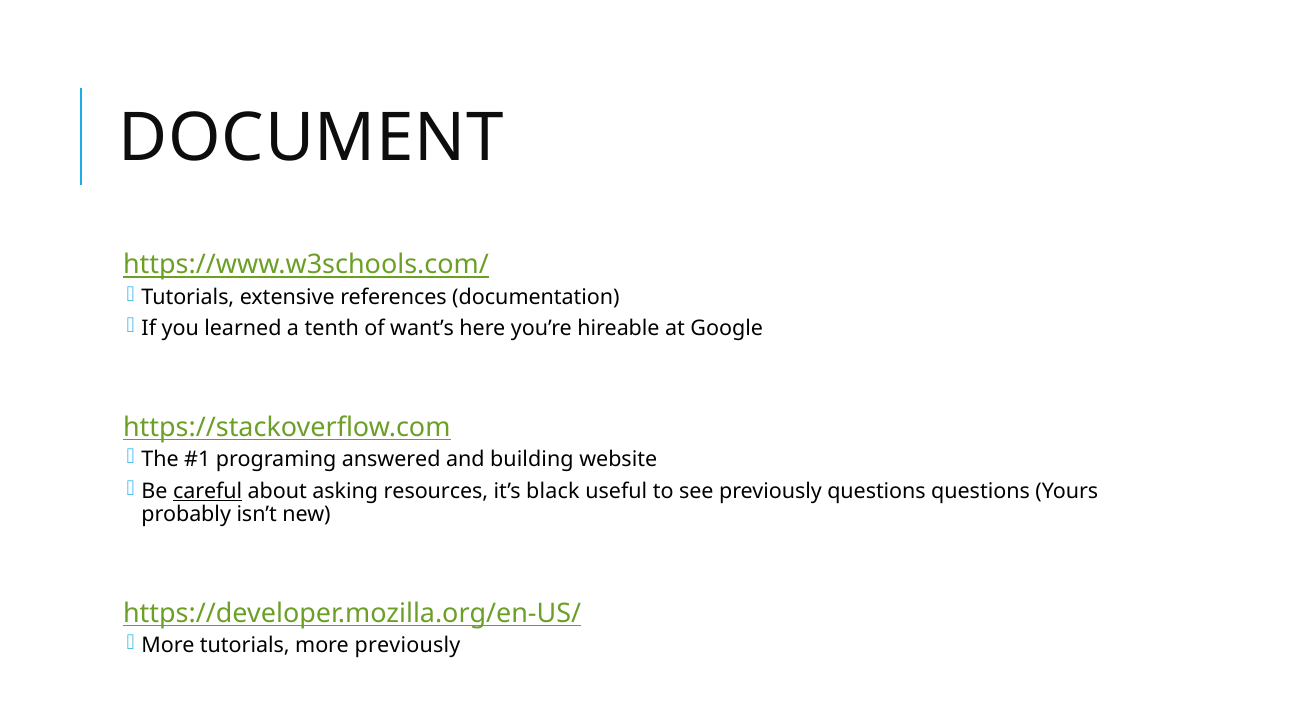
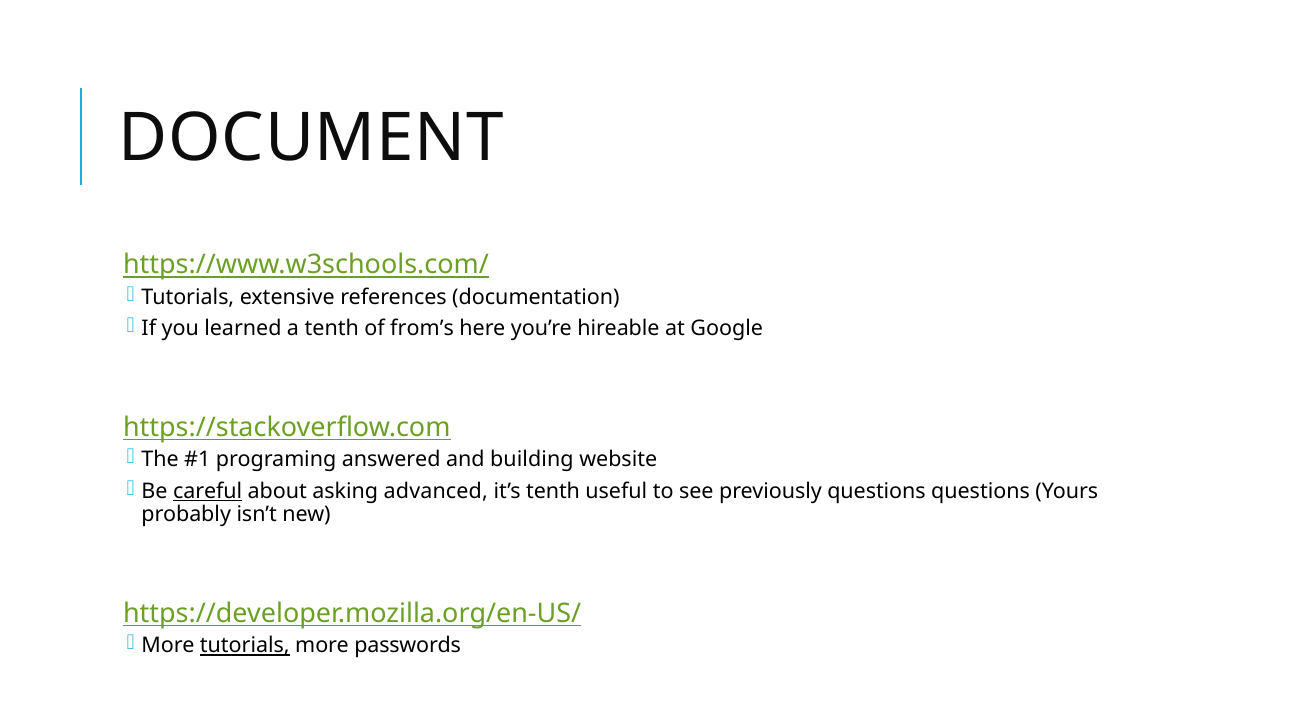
want’s: want’s -> from’s
resources: resources -> advanced
it’s black: black -> tenth
tutorials at (245, 645) underline: none -> present
more previously: previously -> passwords
